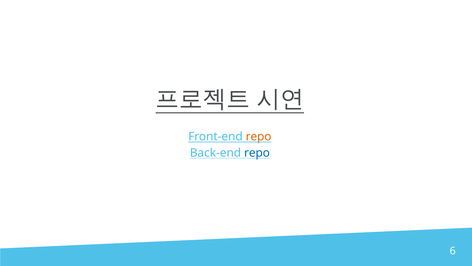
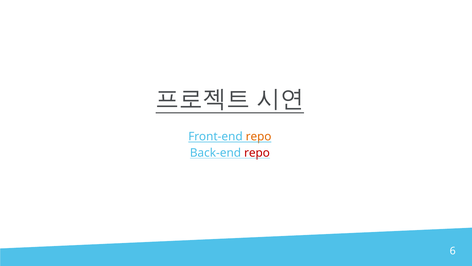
repo at (257, 152) colour: blue -> red
